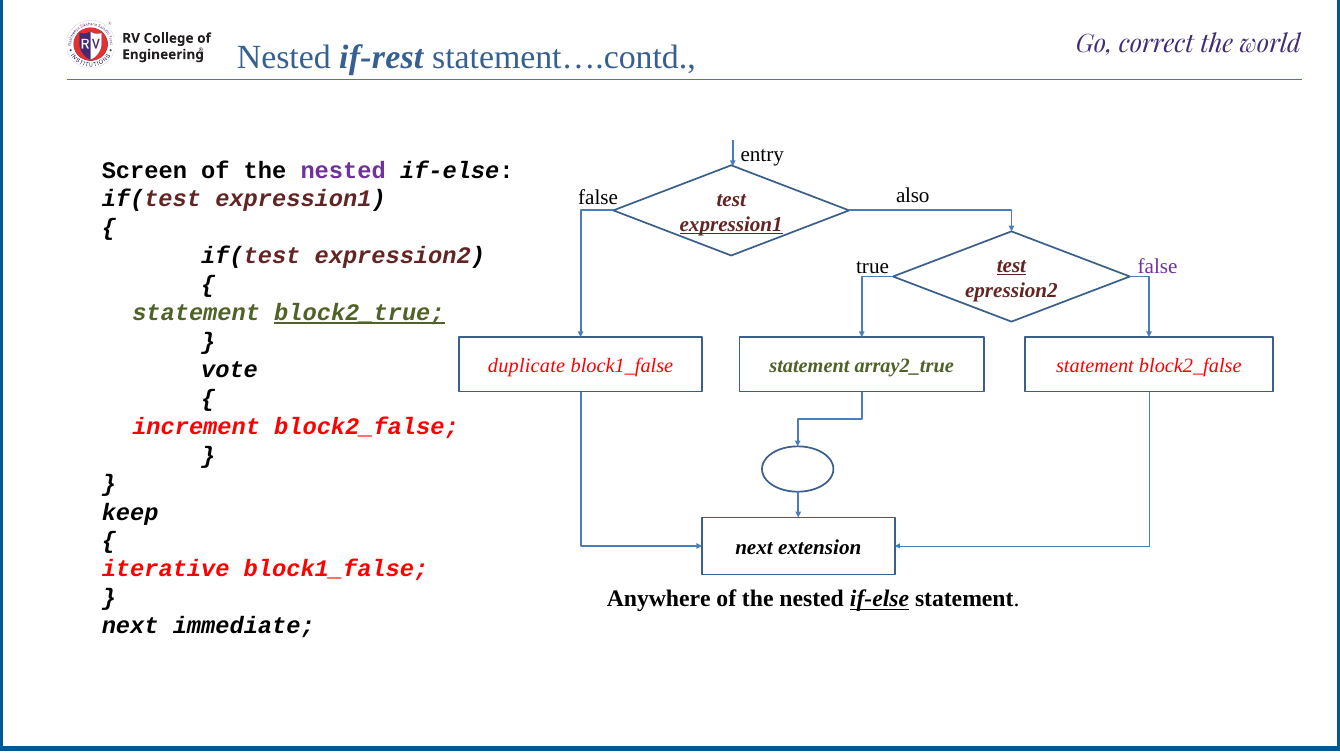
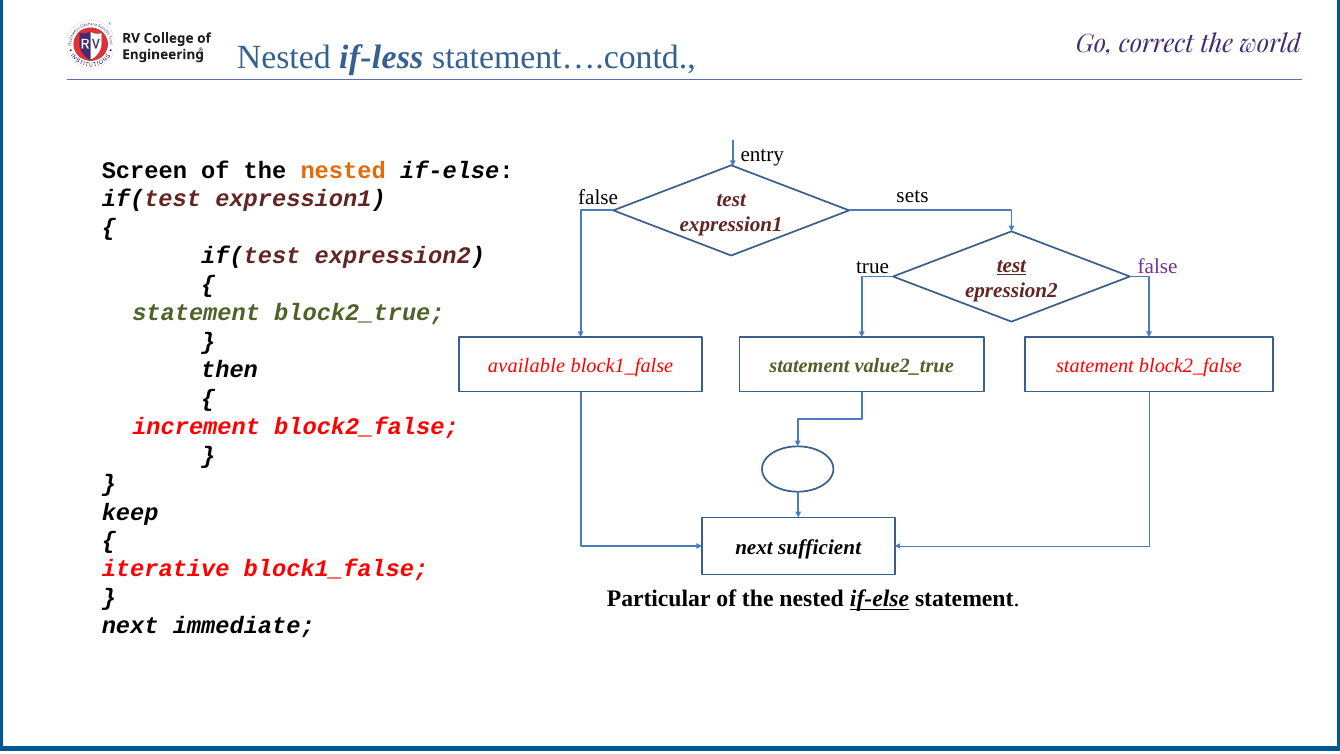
if-rest: if-rest -> if-less
nested at (343, 171) colour: purple -> orange
also: also -> sets
expression1 at (731, 225) underline: present -> none
block2_true underline: present -> none
duplicate: duplicate -> available
array2_true: array2_true -> value2_true
vote: vote -> then
extension: extension -> sufficient
Anywhere: Anywhere -> Particular
